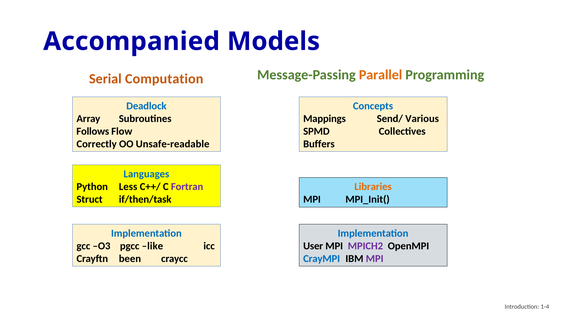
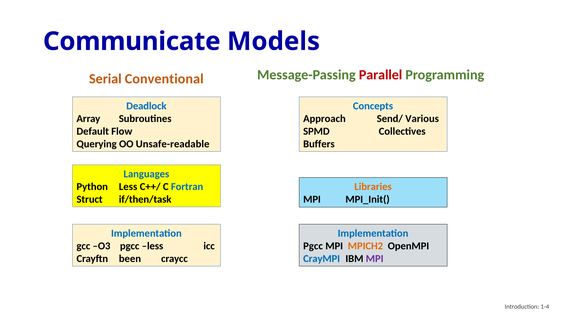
Accompanied: Accompanied -> Communicate
Parallel colour: orange -> red
Computation: Computation -> Conventional
Mappings: Mappings -> Approach
Follows: Follows -> Default
Correctly: Correctly -> Querying
Fortran colour: purple -> blue
pgcc like: like -> less
User at (313, 246): User -> Pgcc
MPICH2 colour: purple -> orange
